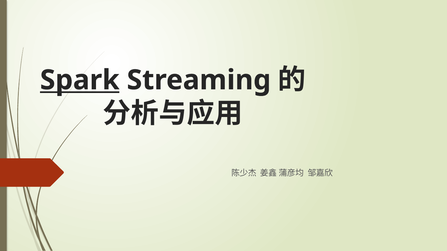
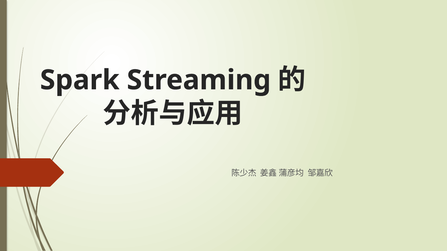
Spark underline: present -> none
